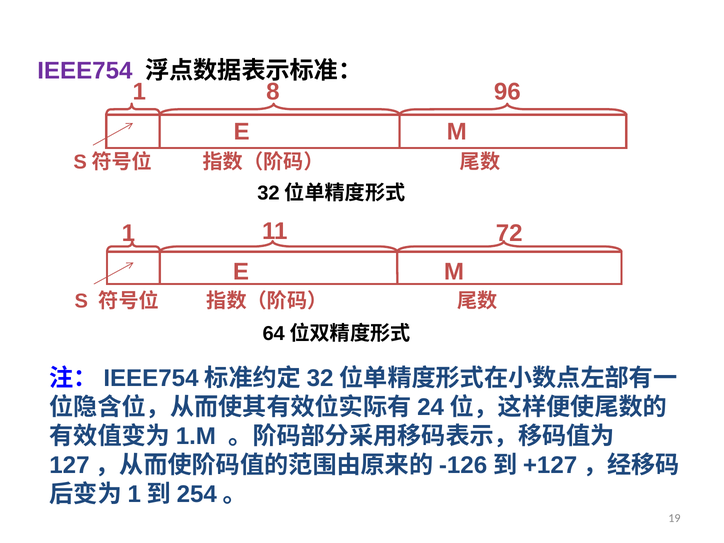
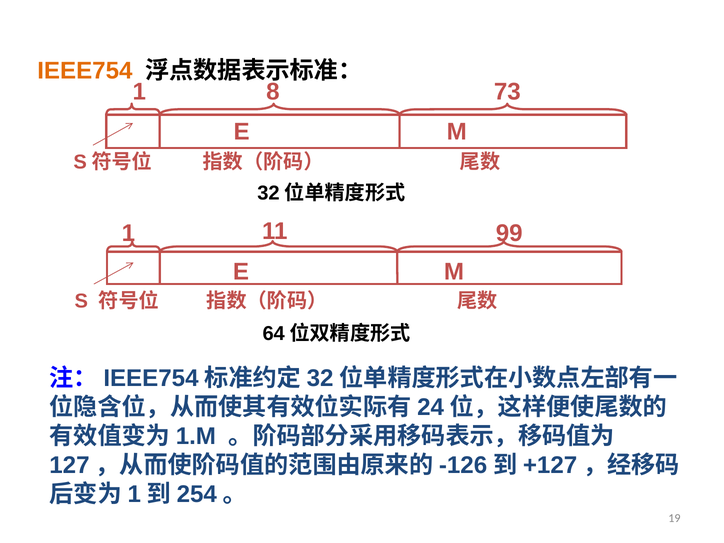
IEEE754 colour: purple -> orange
96: 96 -> 73
72: 72 -> 99
